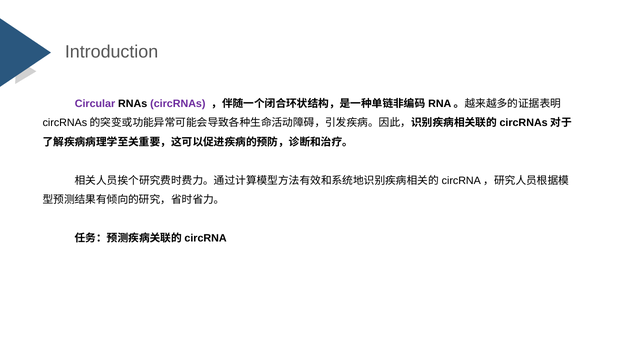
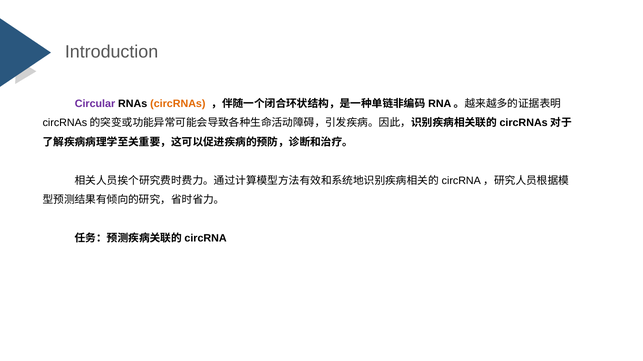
circRNAs colour: purple -> orange
